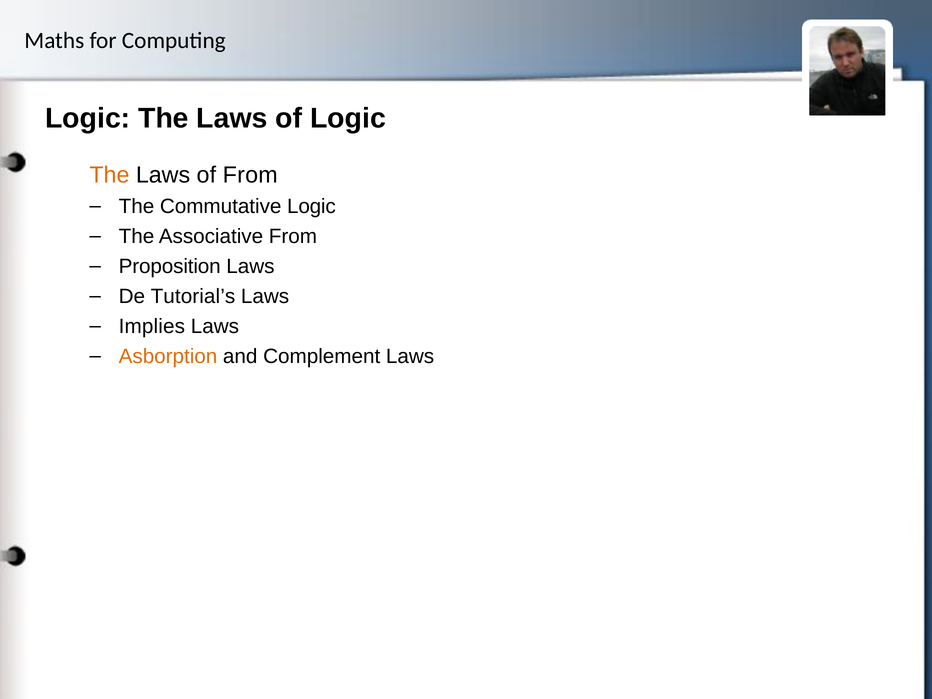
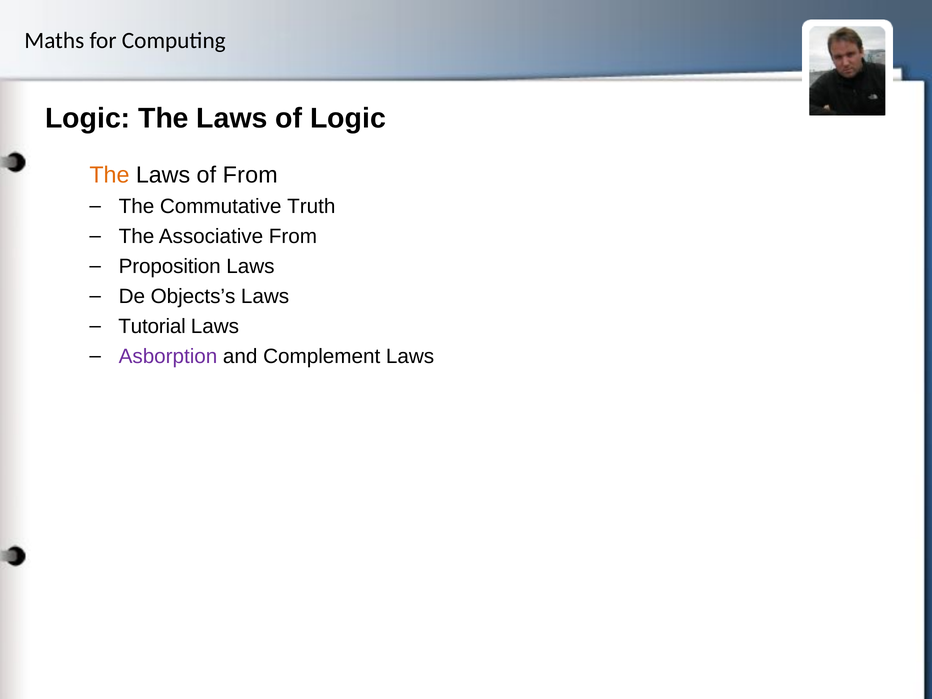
Commutative Logic: Logic -> Truth
Tutorial’s: Tutorial’s -> Objects’s
Implies: Implies -> Tutorial
Asborption colour: orange -> purple
